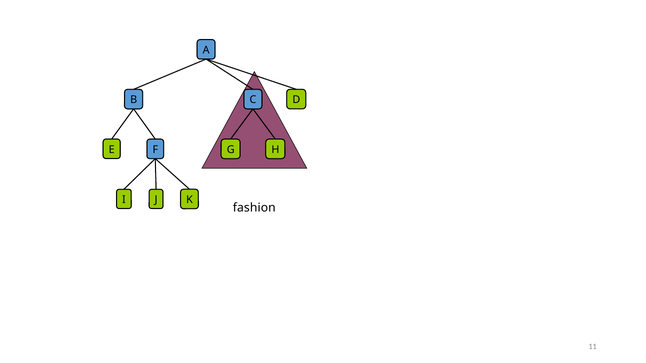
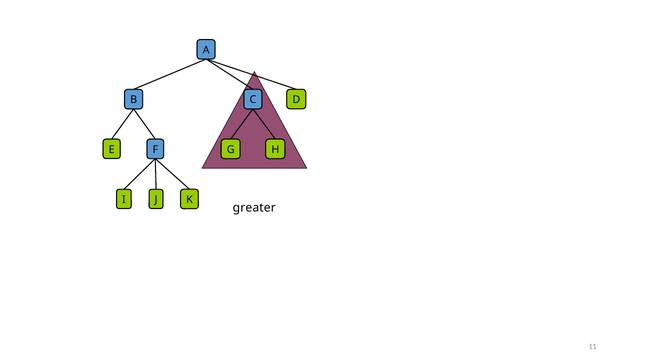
fashion: fashion -> greater
